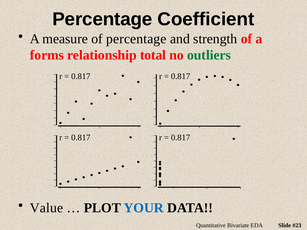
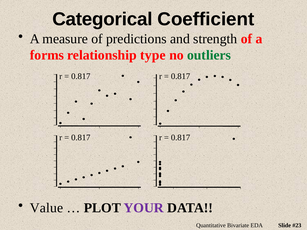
Percentage at (102, 19): Percentage -> Categorical
of percentage: percentage -> predictions
total: total -> type
YOUR colour: blue -> purple
